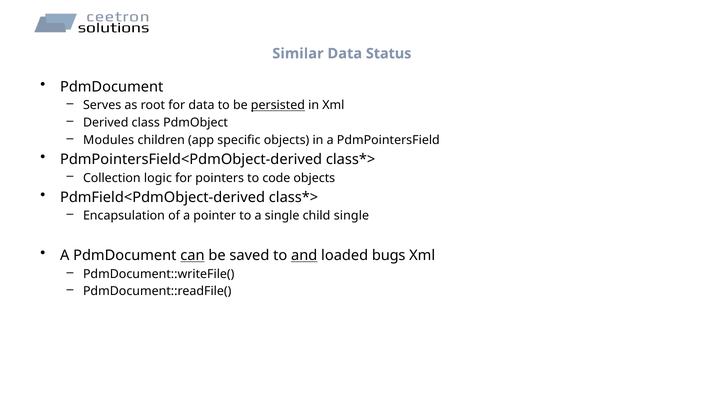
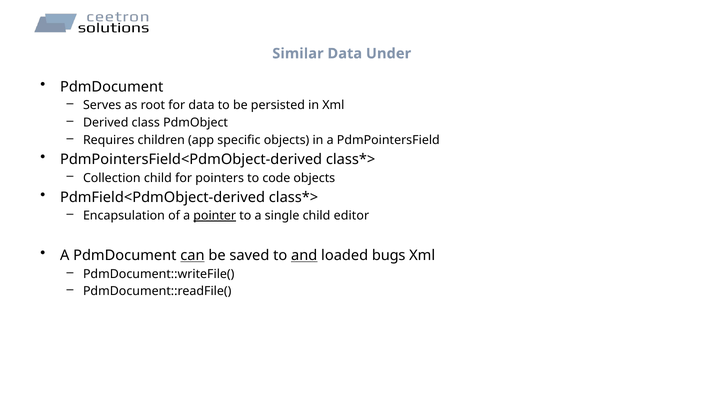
Status: Status -> Under
persisted underline: present -> none
Modules: Modules -> Requires
Collection logic: logic -> child
pointer underline: none -> present
child single: single -> editor
